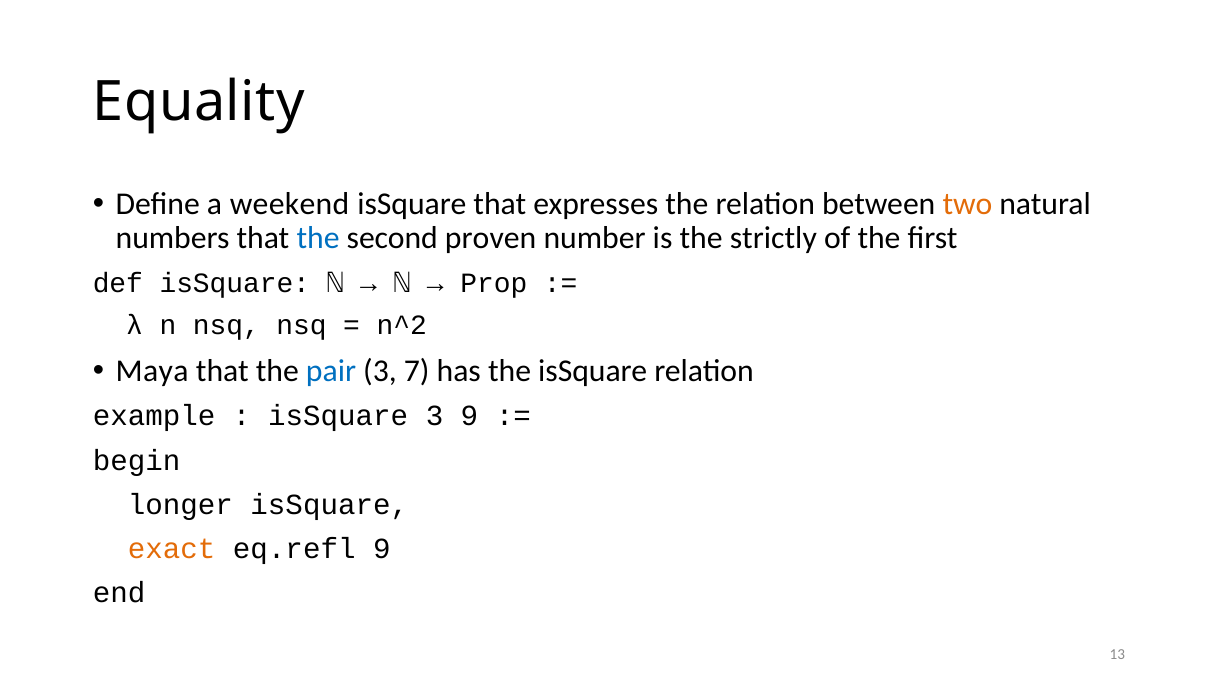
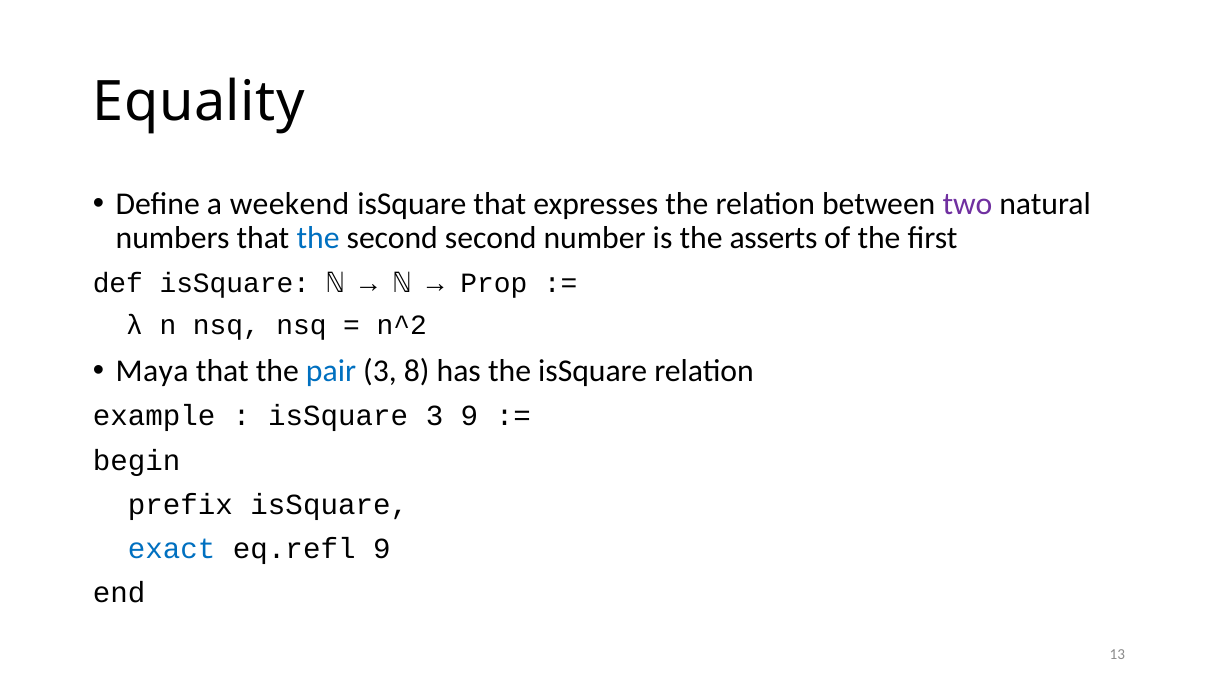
two colour: orange -> purple
second proven: proven -> second
strictly: strictly -> asserts
7: 7 -> 8
longer: longer -> prefix
exact colour: orange -> blue
